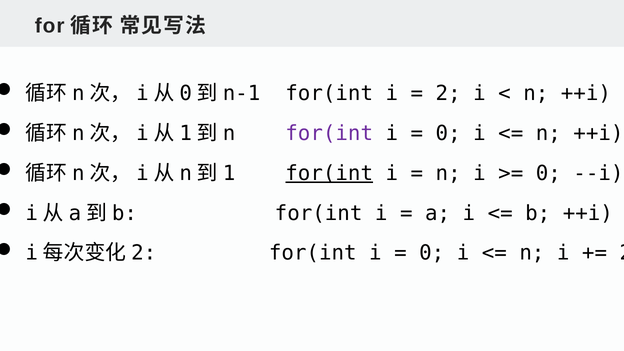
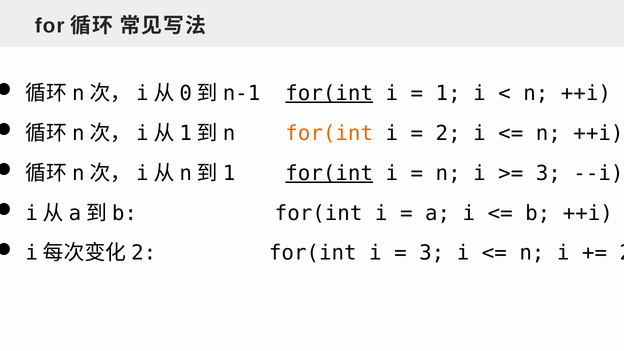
for(int at (329, 93) underline: none -> present
2 at (448, 93): 2 -> 1
for(int at (329, 133) colour: purple -> orange
0 at (448, 133): 0 -> 2
0 at (548, 173): 0 -> 3
0 at (432, 253): 0 -> 3
